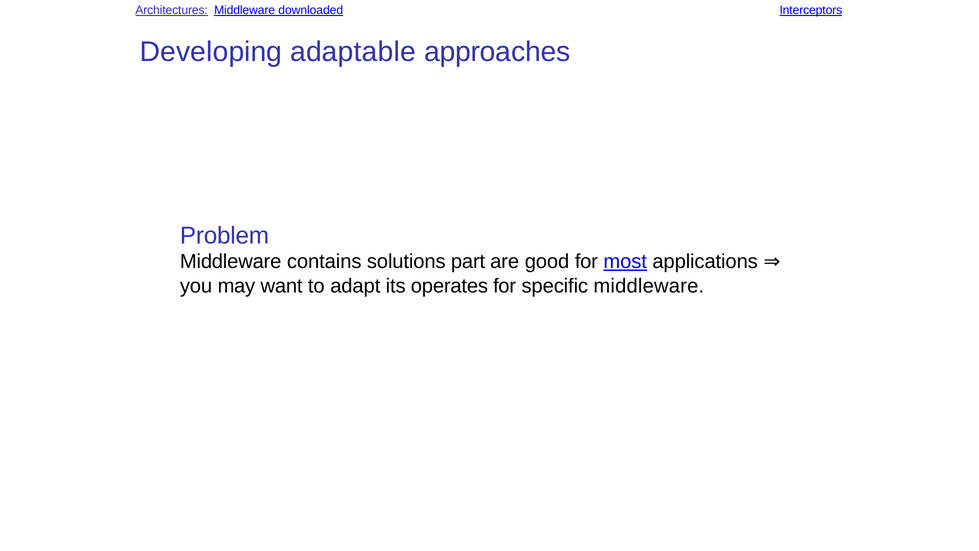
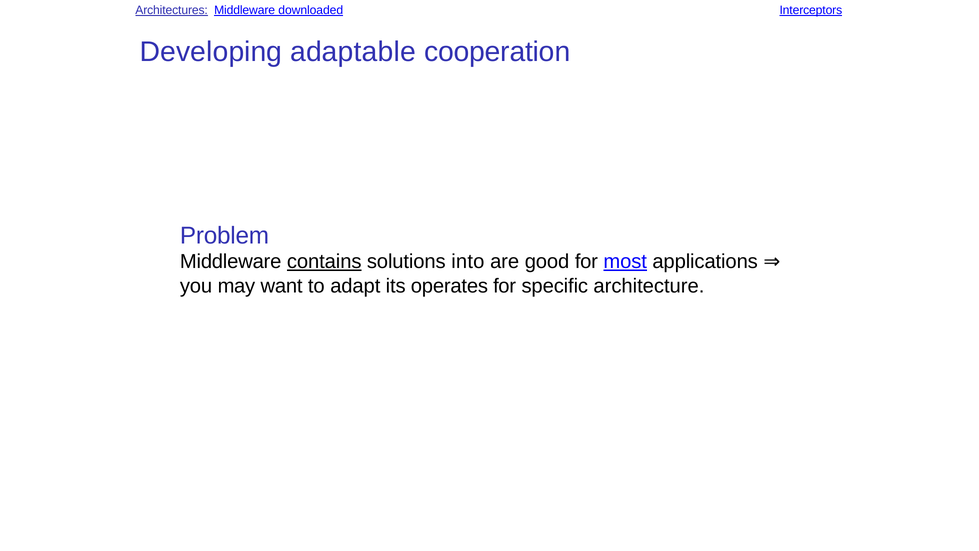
approaches: approaches -> cooperation
contains underline: none -> present
part: part -> into
specific middleware: middleware -> architecture
